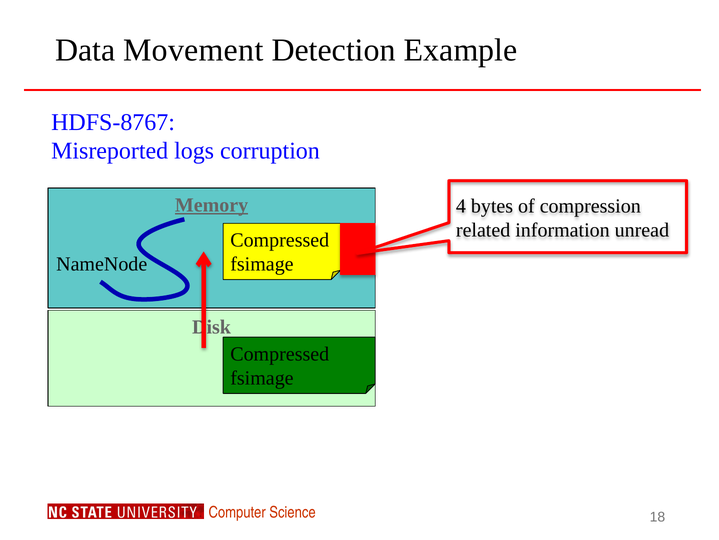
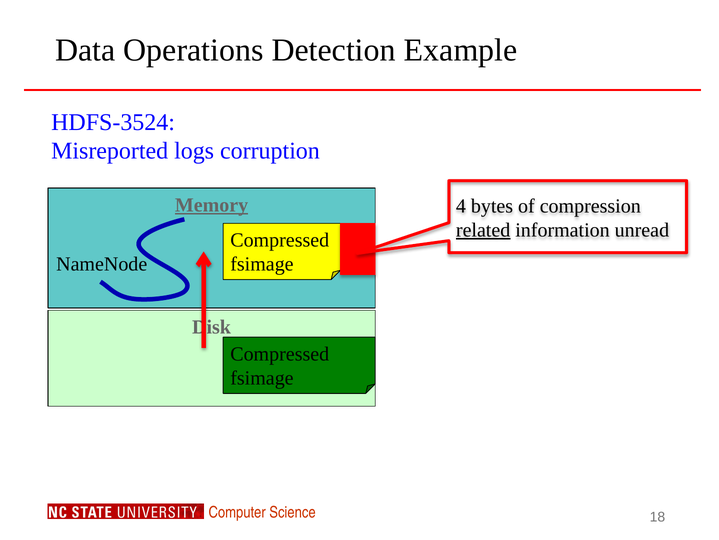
Movement: Movement -> Operations
HDFS-8767: HDFS-8767 -> HDFS-3524
related underline: none -> present
